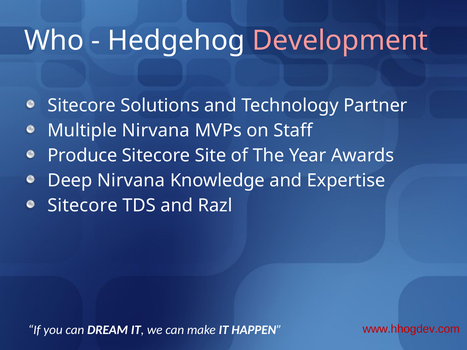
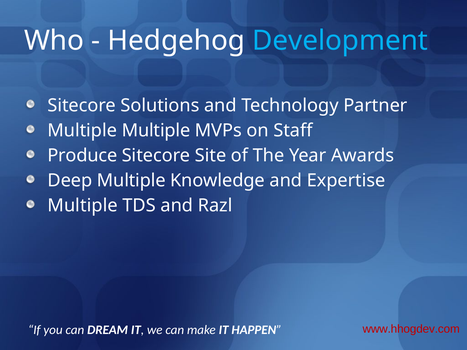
Development colour: pink -> light blue
Multiple Nirvana: Nirvana -> Multiple
Deep Nirvana: Nirvana -> Multiple
Sitecore at (83, 206): Sitecore -> Multiple
